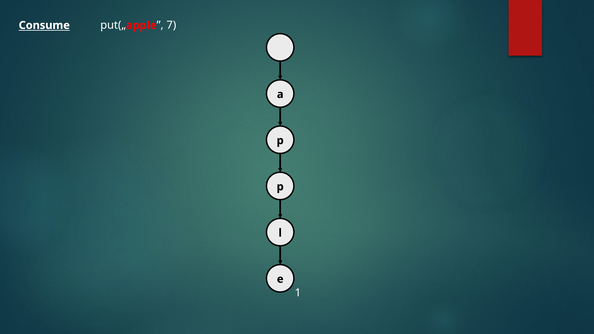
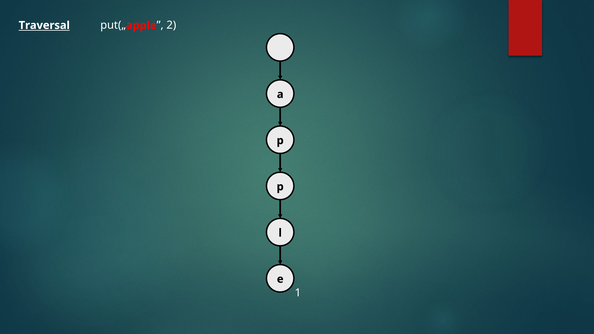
Consume: Consume -> Traversal
7: 7 -> 2
